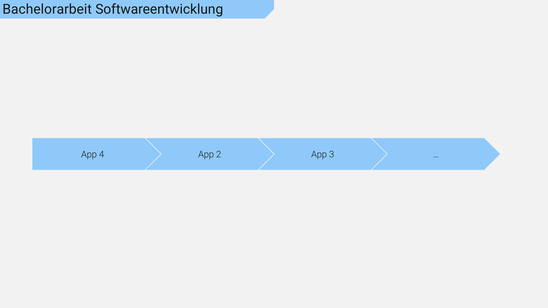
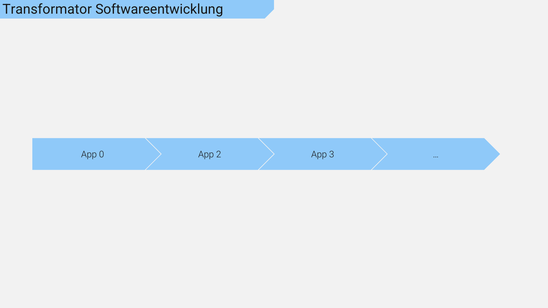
Bachelorarbeit: Bachelorarbeit -> Transformator
4: 4 -> 0
